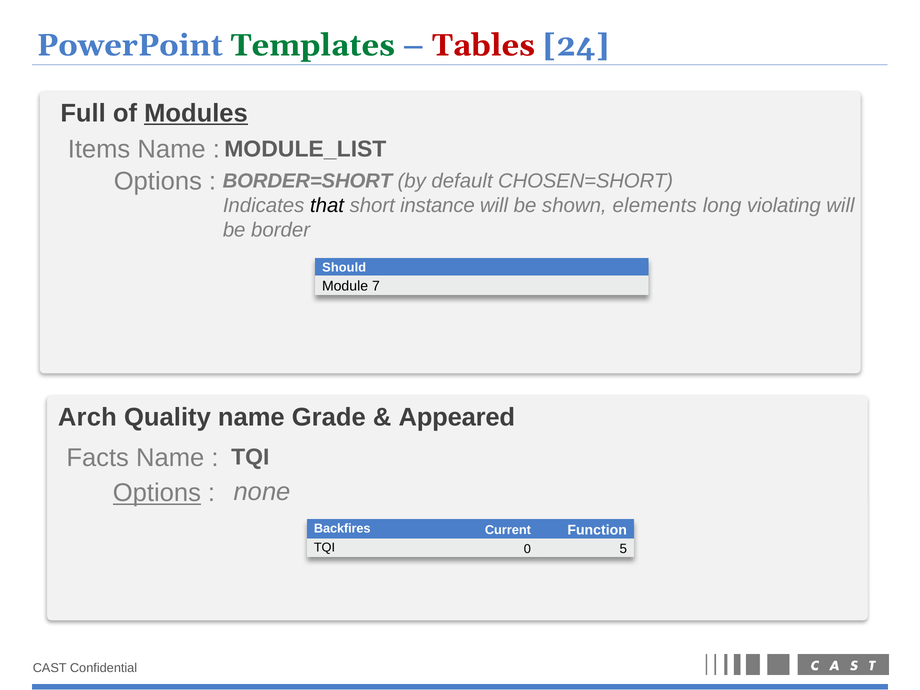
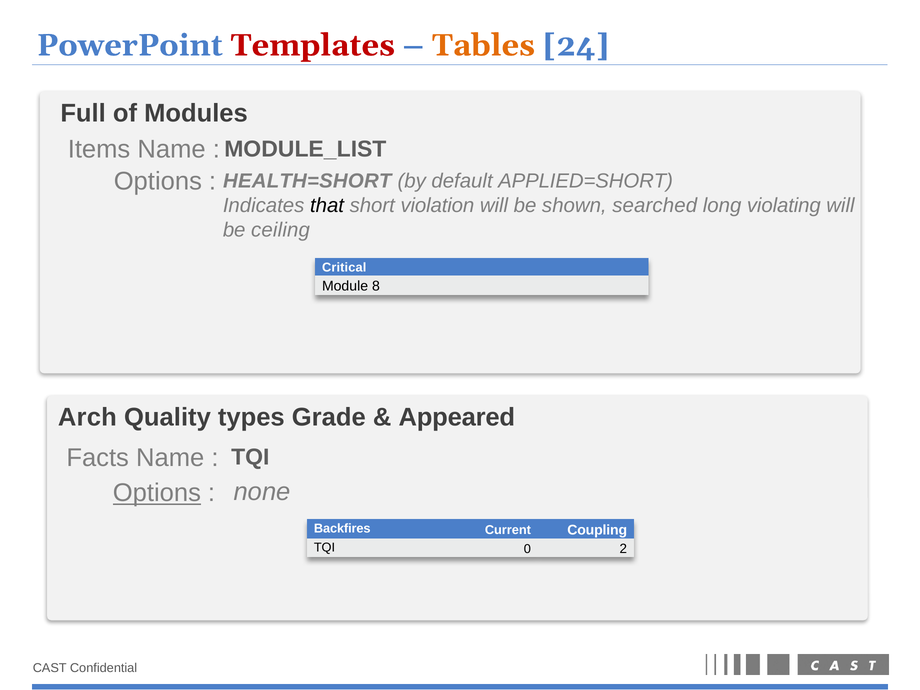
Templates colour: green -> red
Tables colour: red -> orange
Modules underline: present -> none
BORDER=SHORT: BORDER=SHORT -> HEALTH=SHORT
CHOSEN=SHORT: CHOSEN=SHORT -> APPLIED=SHORT
instance: instance -> violation
elements: elements -> searched
border: border -> ceiling
Should: Should -> Critical
7: 7 -> 8
Quality name: name -> types
Function: Function -> Coupling
5: 5 -> 2
